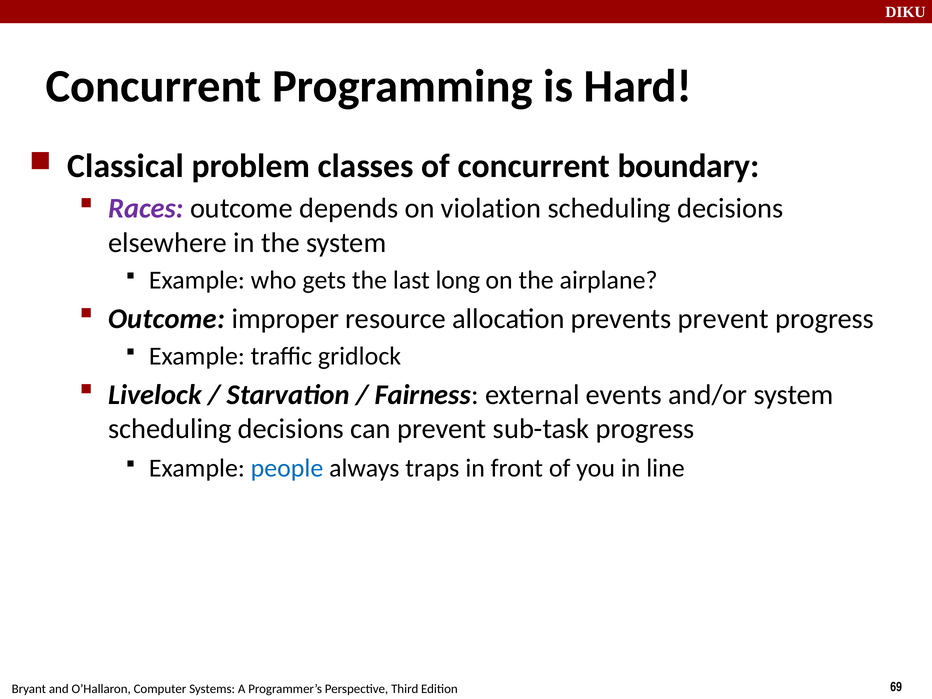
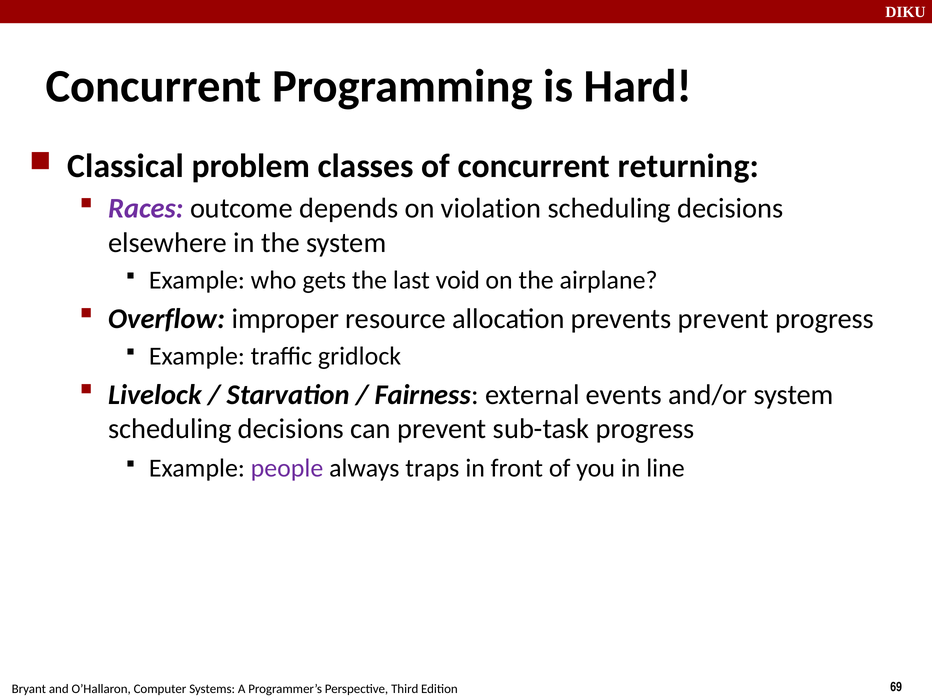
boundary: boundary -> returning
long: long -> void
Outcome at (167, 319): Outcome -> Overflow
people colour: blue -> purple
